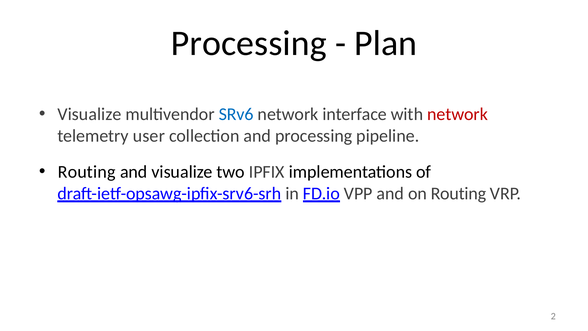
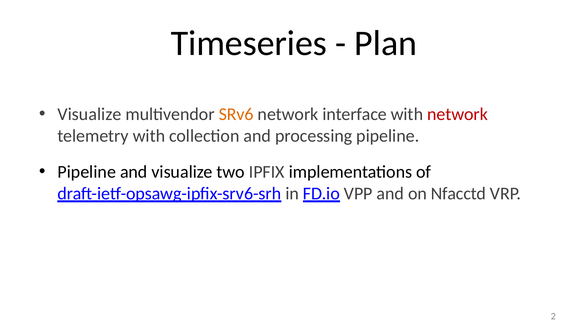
Processing at (249, 43): Processing -> Timeseries
SRv6 colour: blue -> orange
telemetry user: user -> with
Routing at (87, 172): Routing -> Pipeline
on Routing: Routing -> Nfacctd
